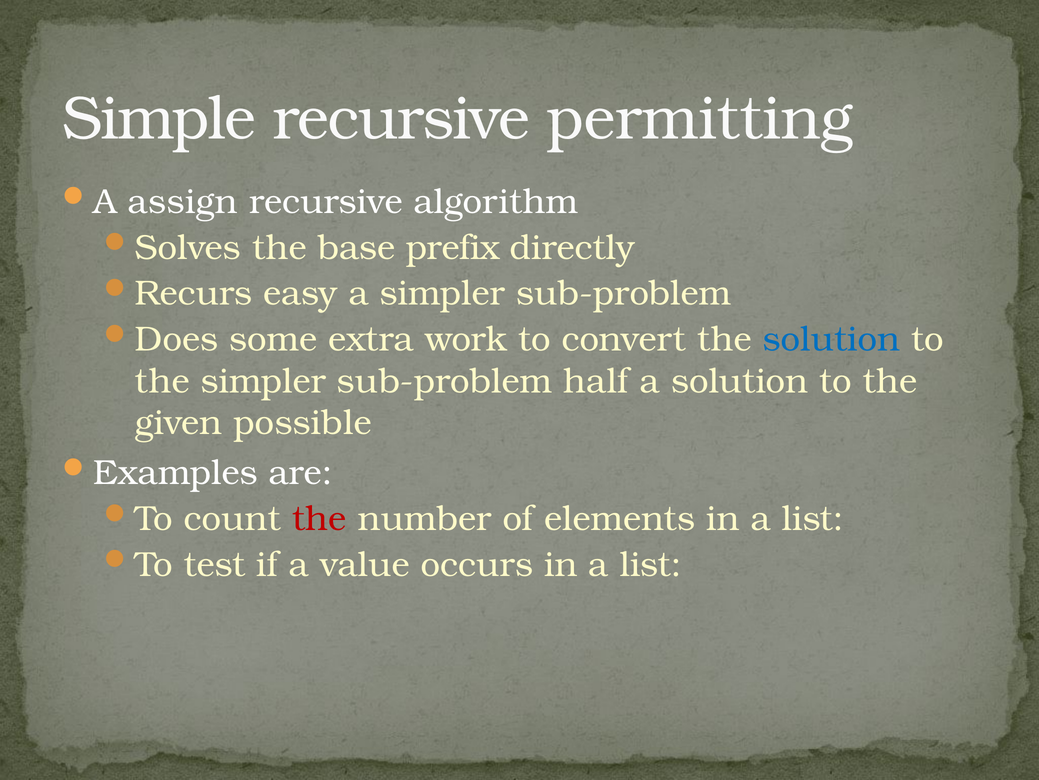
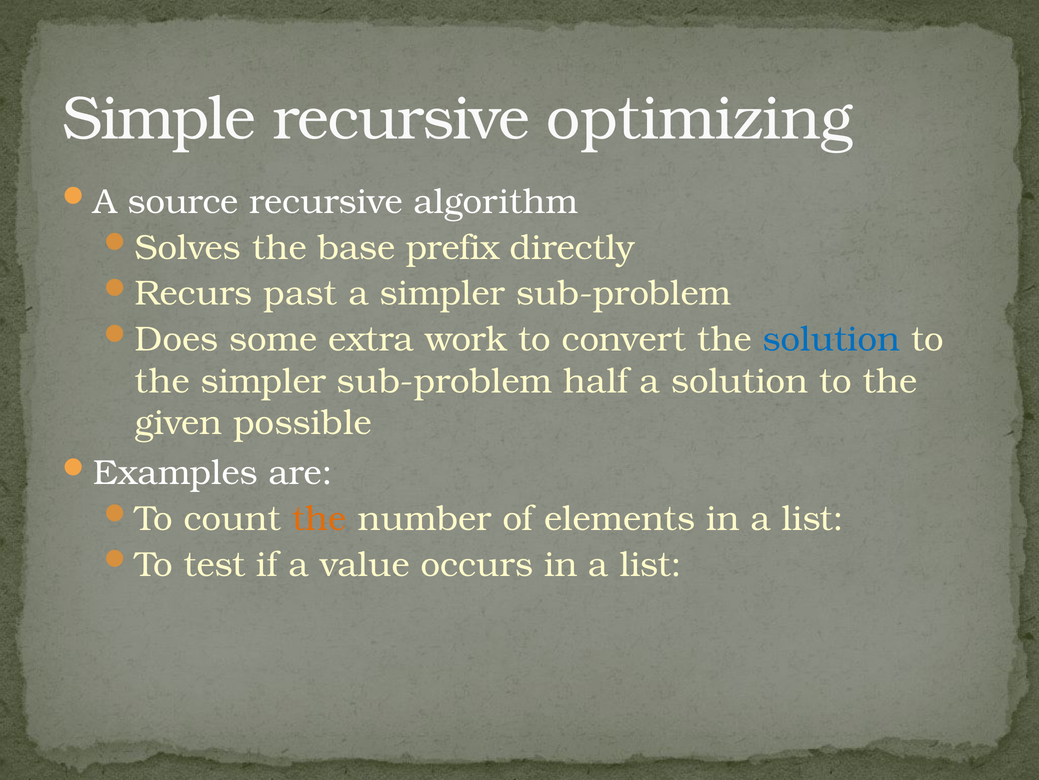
permitting: permitting -> optimizing
assign: assign -> source
easy: easy -> past
the at (319, 518) colour: red -> orange
